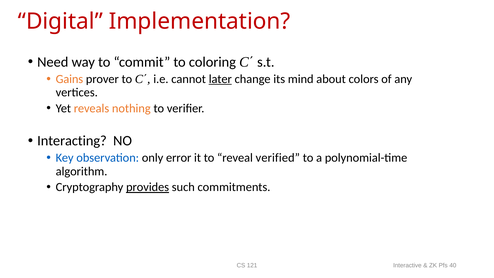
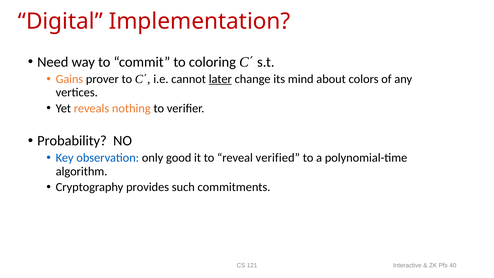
Interacting: Interacting -> Probability
error: error -> good
provides underline: present -> none
